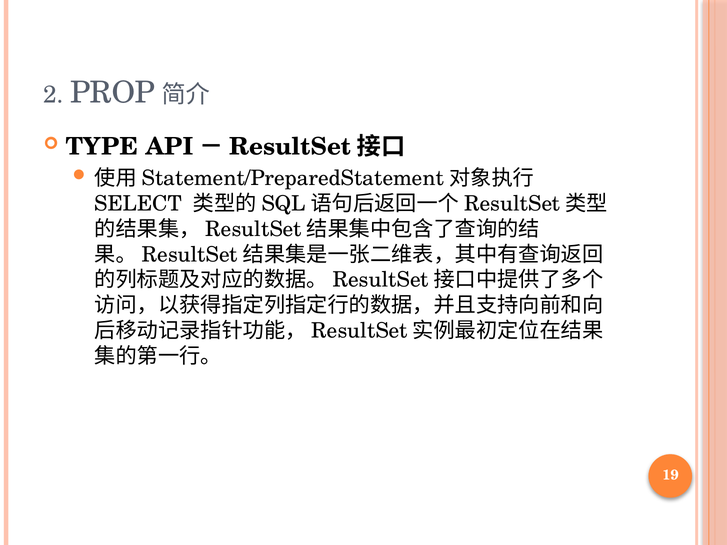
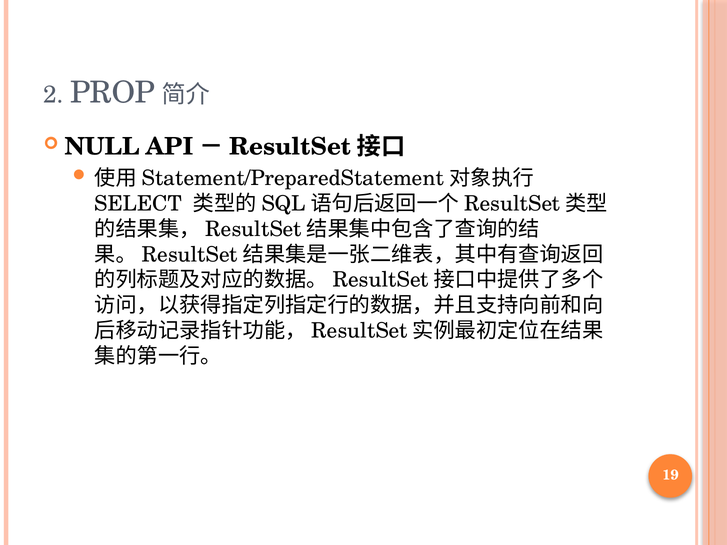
TYPE: TYPE -> NULL
